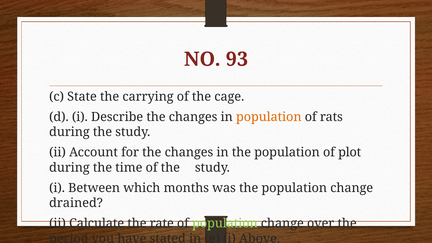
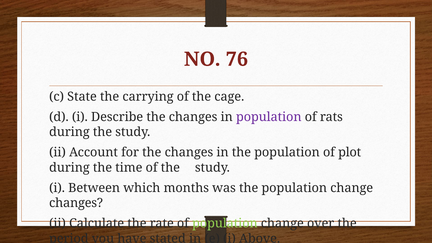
93: 93 -> 76
population at (269, 117) colour: orange -> purple
drained at (76, 203): drained -> changes
